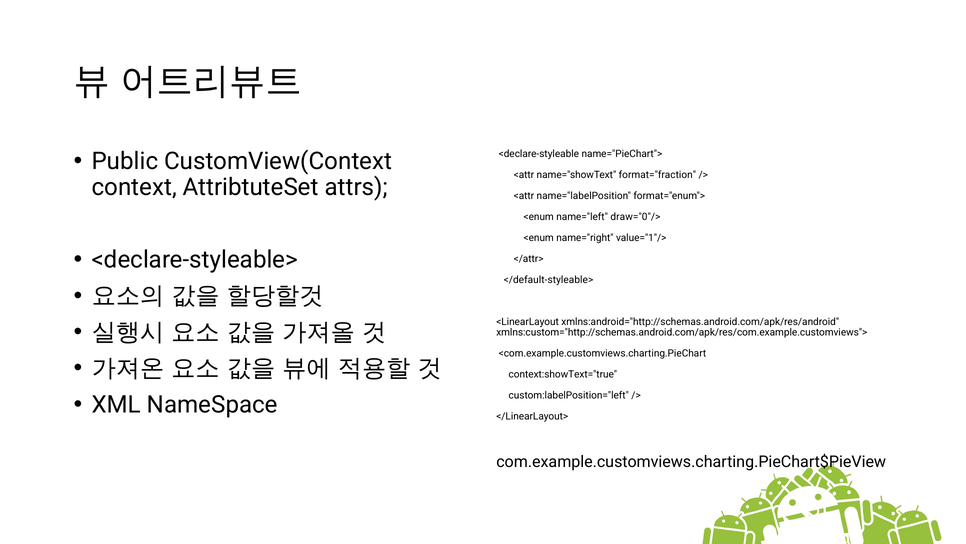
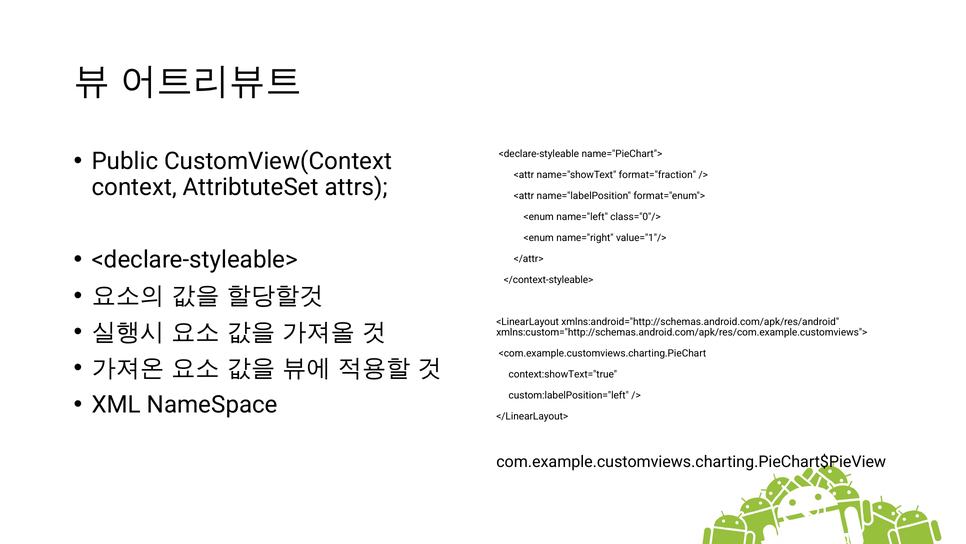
draw="0"/>: draw="0"/> -> class="0"/>
</default-styleable>: </default-styleable> -> </context-styleable>
